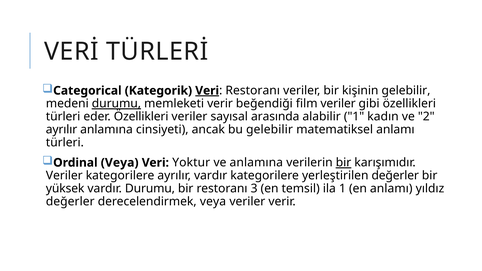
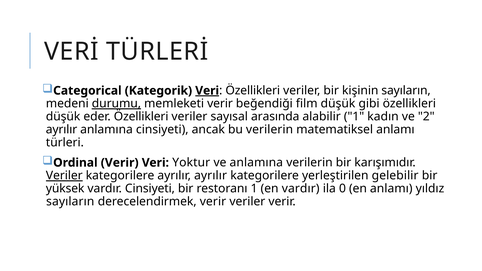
Restoranı at (253, 91): Restoranı -> Özellikleri
kişinin gelebilir: gelebilir -> sayıların
film veriler: veriler -> düşük
türleri at (63, 117): türleri -> düşük
bu gelebilir: gelebilir -> verilerin
Ordinal Veya: Veya -> Verir
bir at (344, 163) underline: present -> none
Veriler at (64, 176) underline: none -> present
ayrılır vardır: vardır -> ayrılır
yerleştirilen değerler: değerler -> gelebilir
vardır Durumu: Durumu -> Cinsiyeti
restoranı 3: 3 -> 1
en temsil: temsil -> vardır
ila 1: 1 -> 0
değerler at (70, 202): değerler -> sayıların
derecelendirmek veya: veya -> verir
